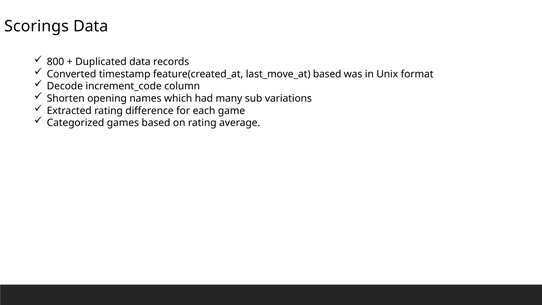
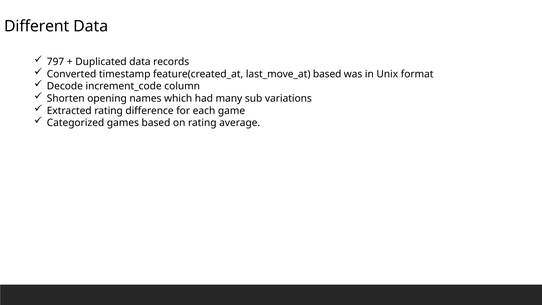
Scorings: Scorings -> Different
800: 800 -> 797
